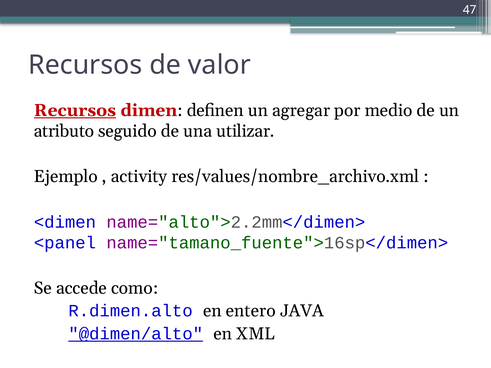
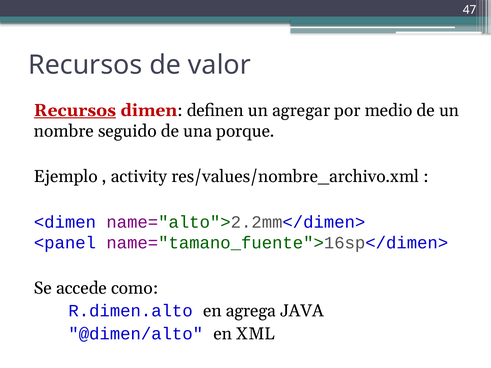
atributo: atributo -> nombre
utilizar: utilizar -> porque
entero: entero -> agrega
@dimen/alto underline: present -> none
